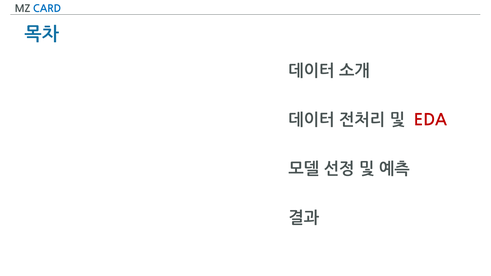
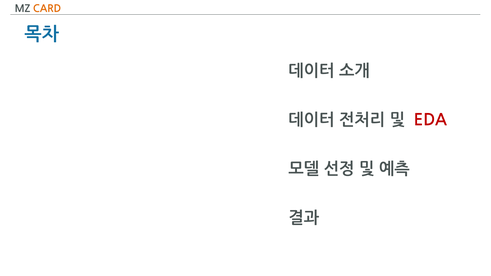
CARD colour: blue -> orange
